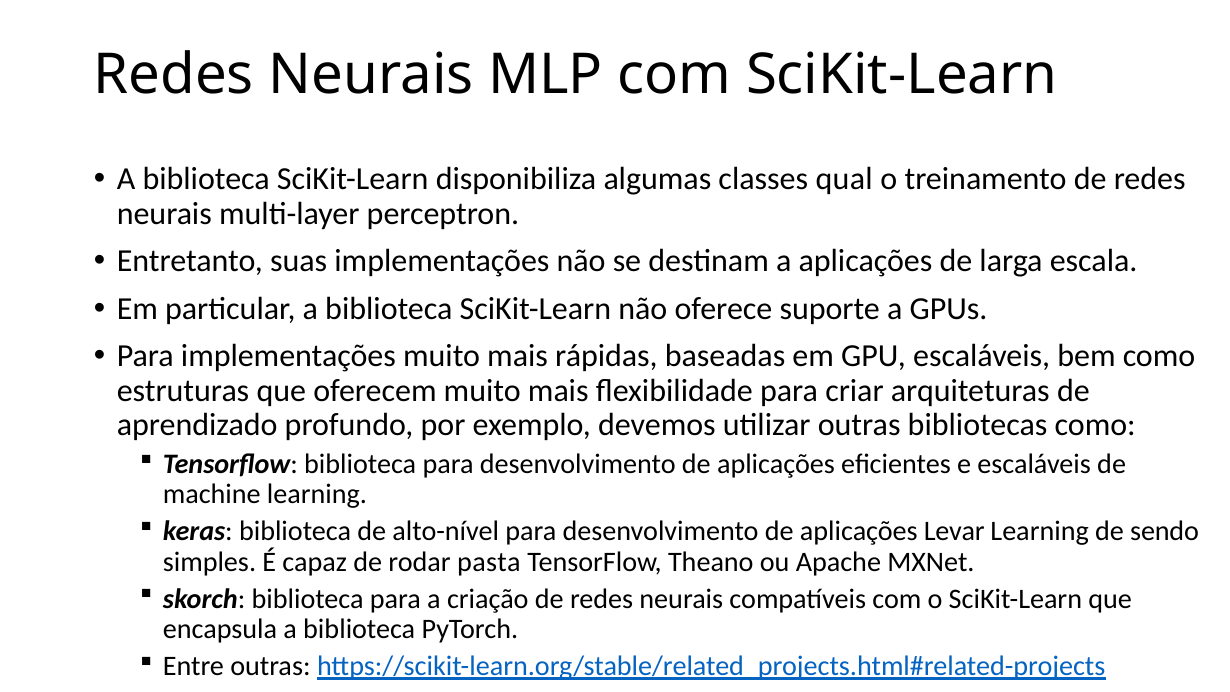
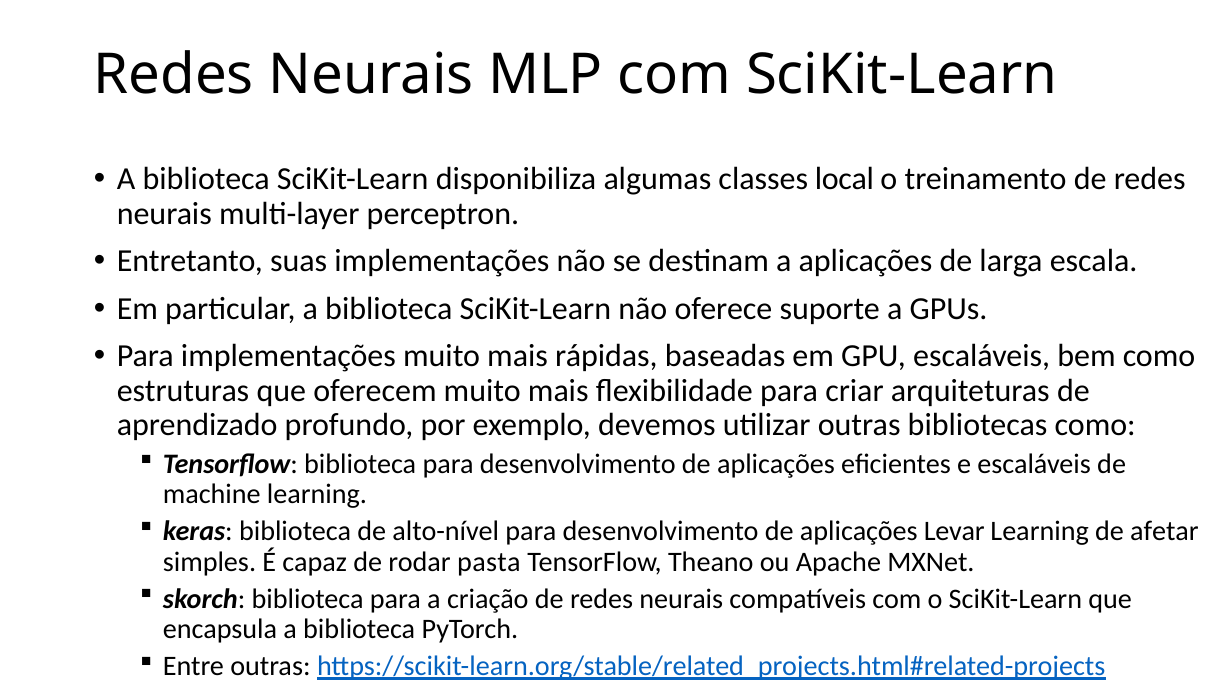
qual: qual -> local
sendo: sendo -> afetar
